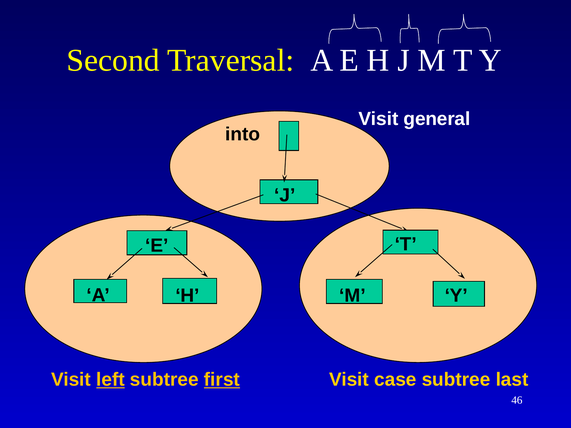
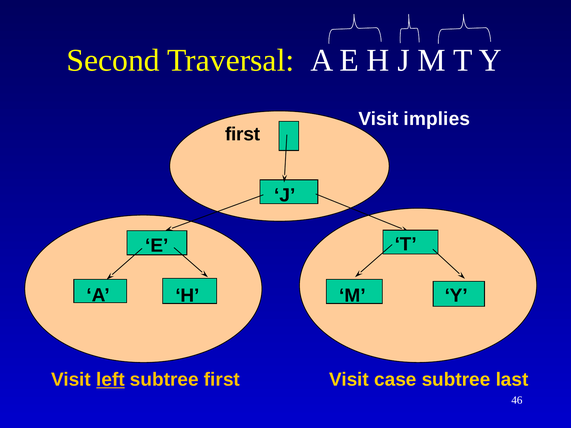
general: general -> implies
into at (243, 134): into -> first
first at (222, 380) underline: present -> none
